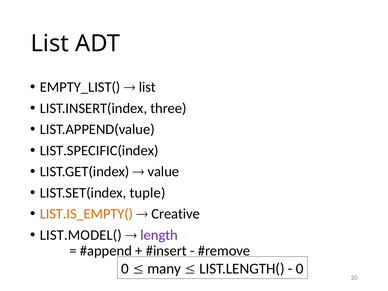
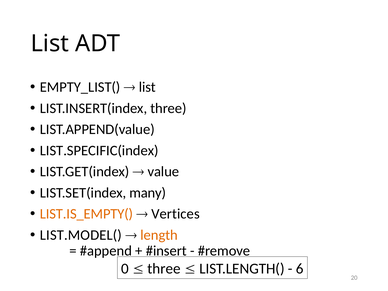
tuple: tuple -> many
Creative: Creative -> Vertices
length colour: purple -> orange
many at (164, 269): many -> three
0 at (300, 269): 0 -> 6
